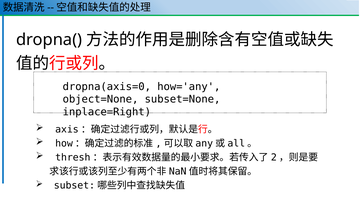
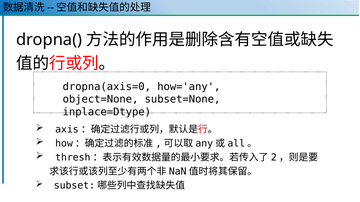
inplace=Right: inplace=Right -> inplace=Dtype
